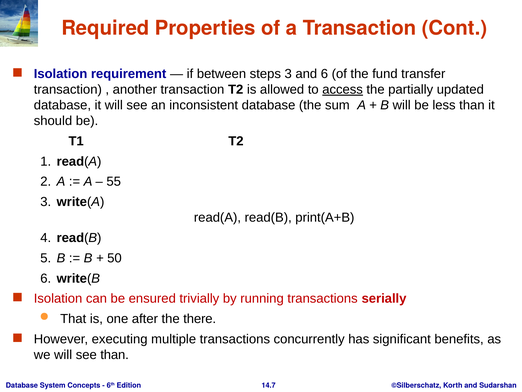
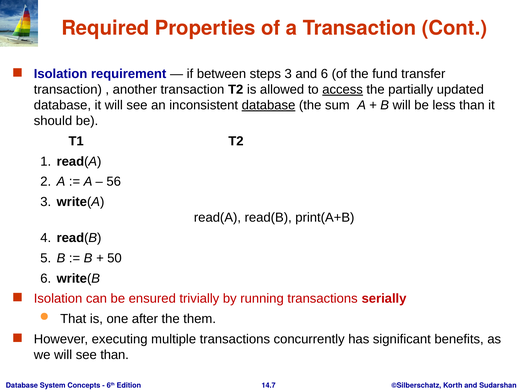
database at (269, 105) underline: none -> present
55: 55 -> 56
there: there -> them
